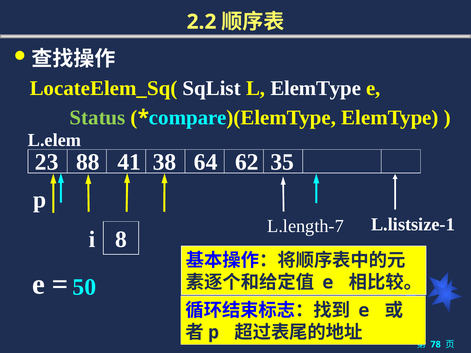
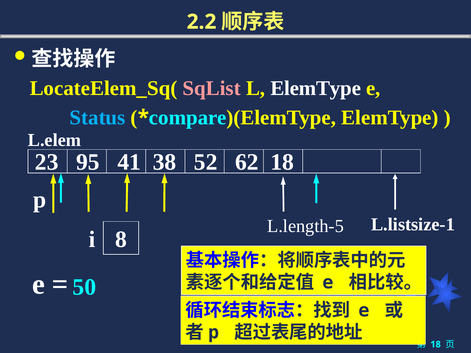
SqList colour: white -> pink
Status colour: light green -> light blue
88: 88 -> 95
64: 64 -> 52
62 35: 35 -> 18
L.length-7: L.length-7 -> L.length-5
78 at (436, 345): 78 -> 18
